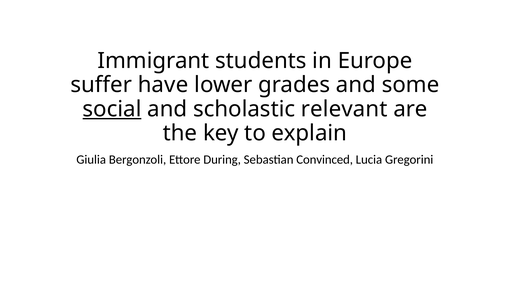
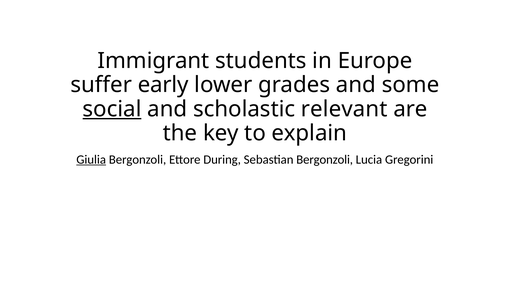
have: have -> early
Giulia underline: none -> present
Sebastian Convinced: Convinced -> Bergonzoli
